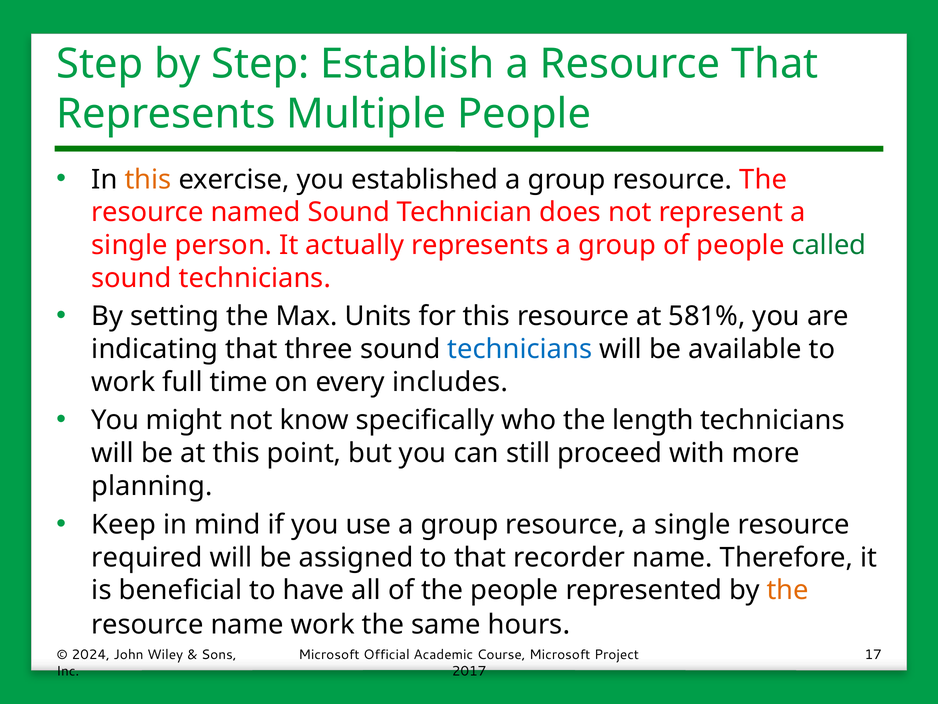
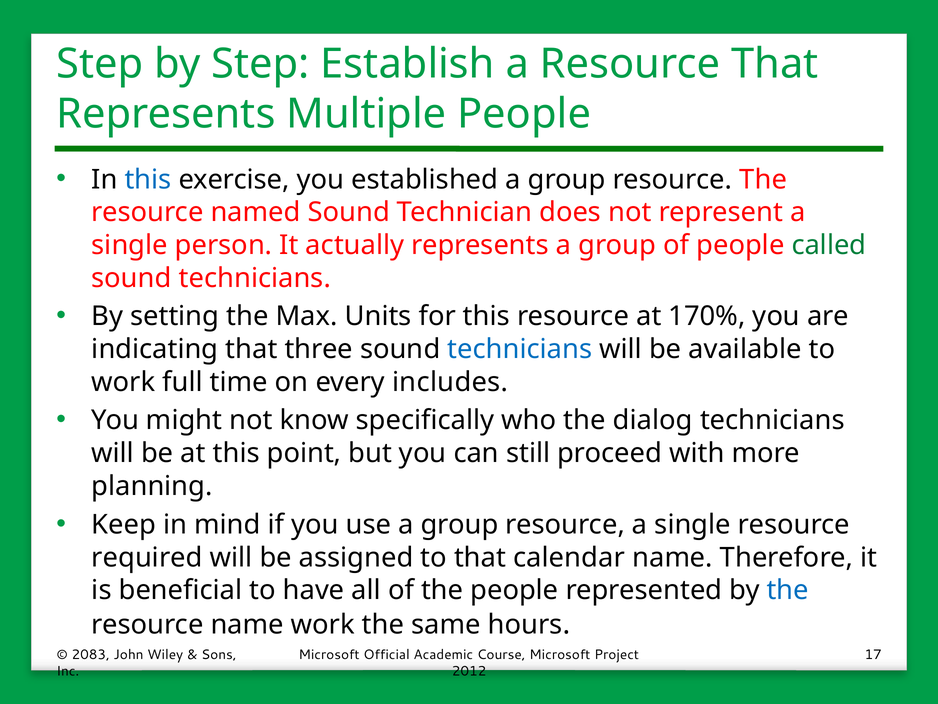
this at (148, 179) colour: orange -> blue
581%: 581% -> 170%
length: length -> dialog
recorder: recorder -> calendar
the at (788, 590) colour: orange -> blue
2024: 2024 -> 2083
2017: 2017 -> 2012
